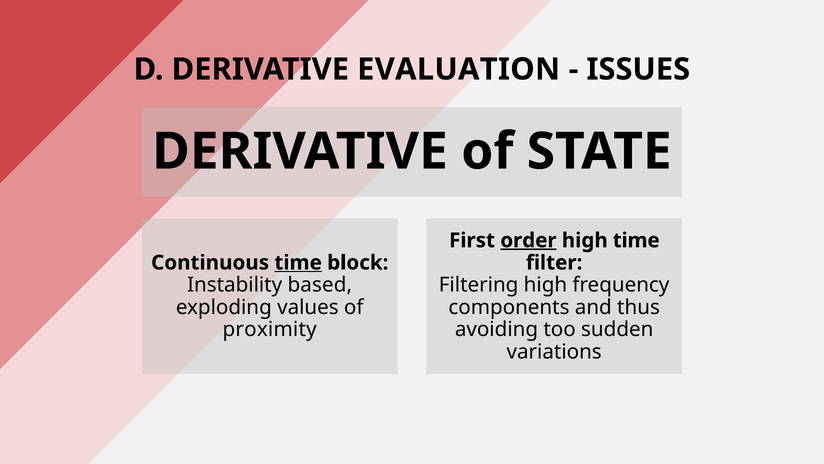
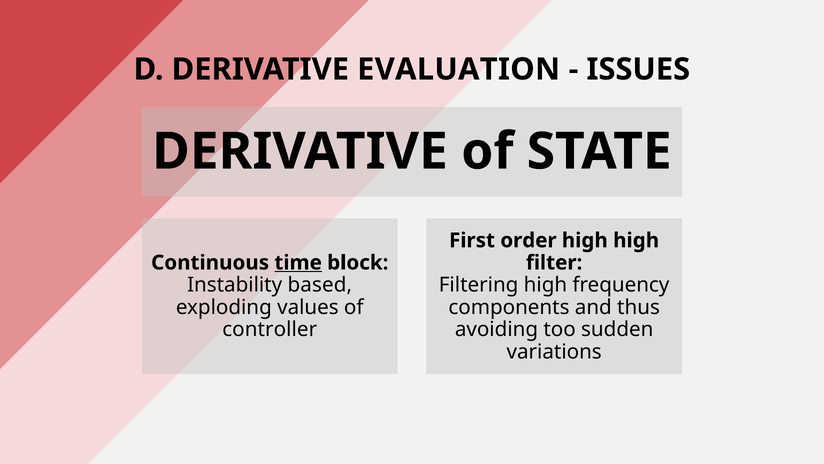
order underline: present -> none
high time: time -> high
proximity: proximity -> controller
